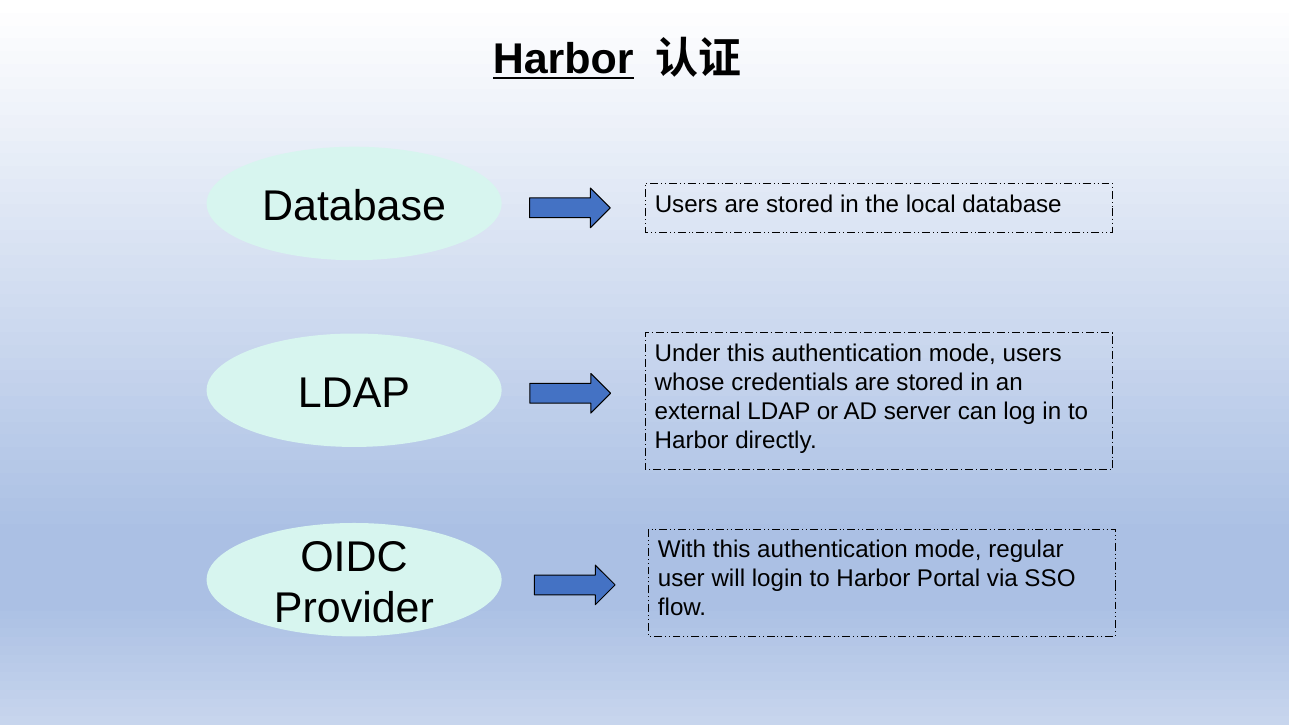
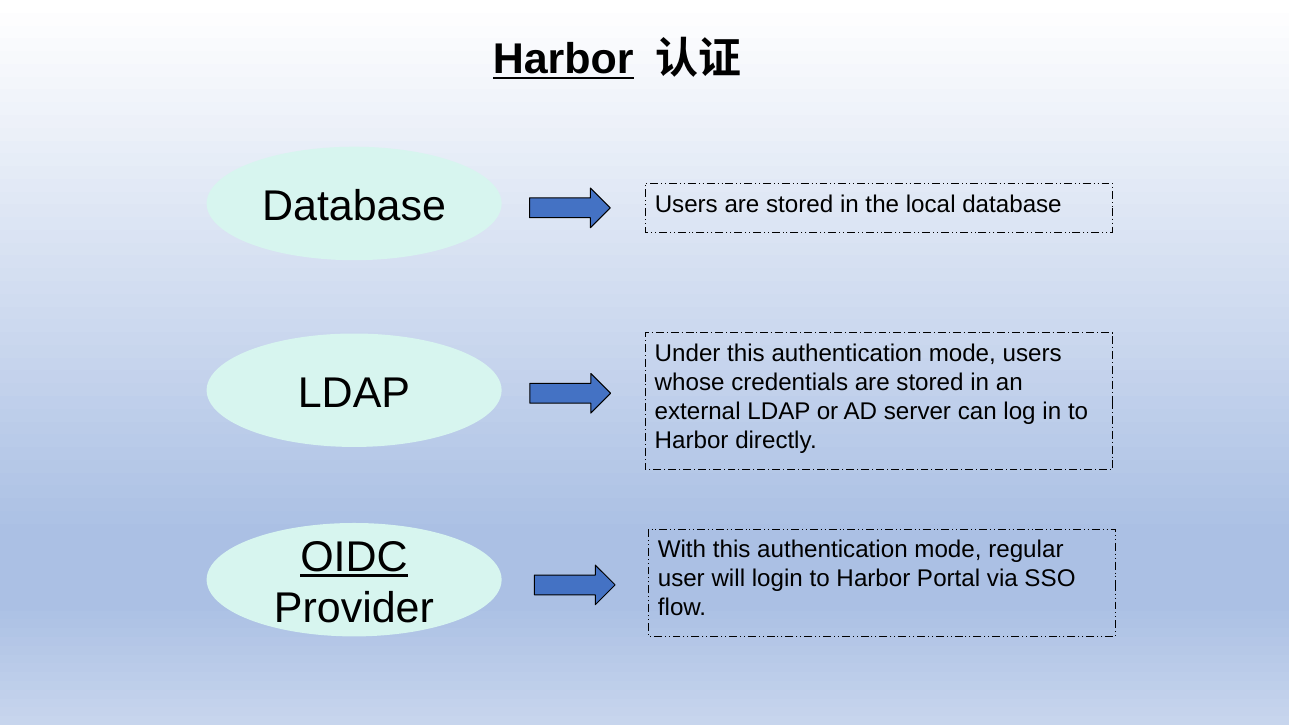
OIDC underline: none -> present
